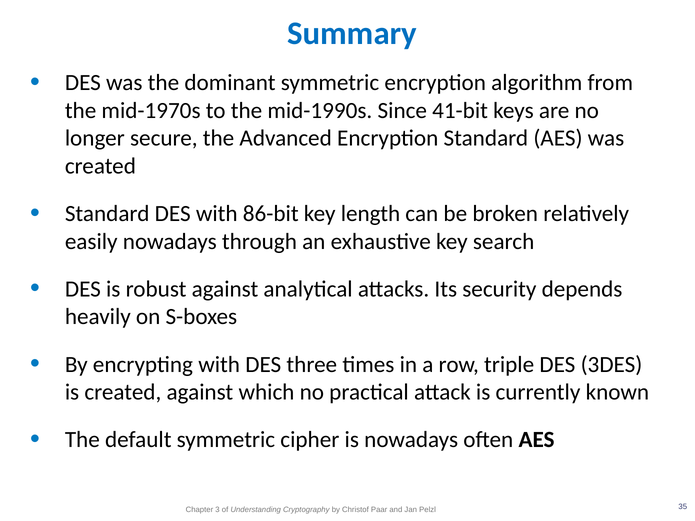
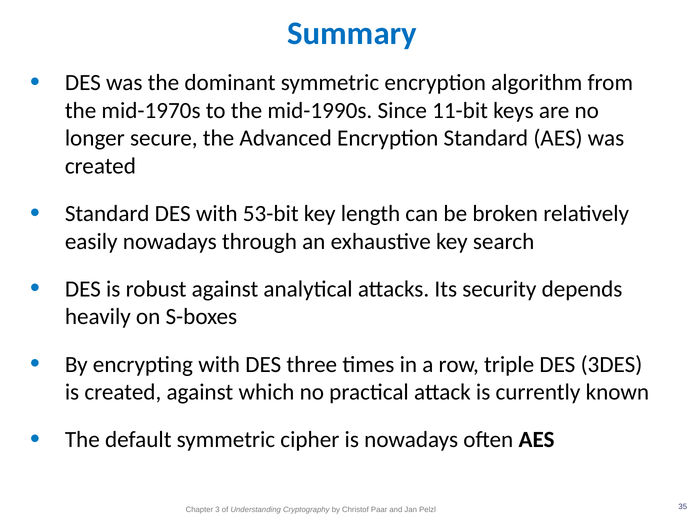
41-bit: 41-bit -> 11-bit
86-bit: 86-bit -> 53-bit
